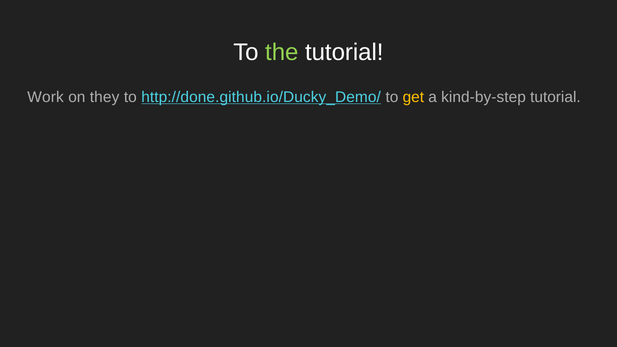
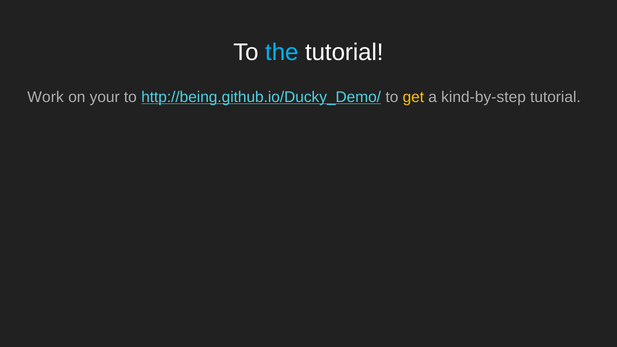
the colour: light green -> light blue
they: they -> your
http://done.github.io/Ducky_Demo/: http://done.github.io/Ducky_Demo/ -> http://being.github.io/Ducky_Demo/
